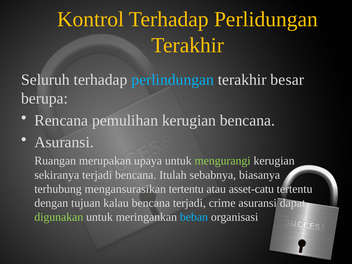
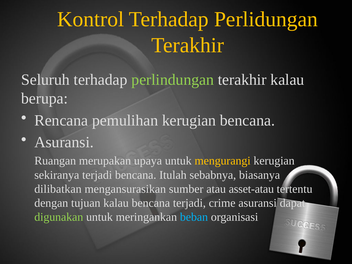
perlindungan colour: light blue -> light green
terakhir besar: besar -> kalau
mengurangi colour: light green -> yellow
terhubung: terhubung -> dilibatkan
mengansurasikan tertentu: tertentu -> sumber
asset-catu: asset-catu -> asset-atau
